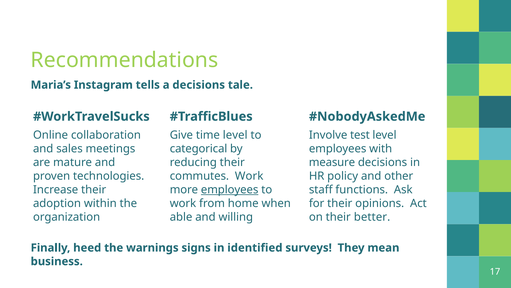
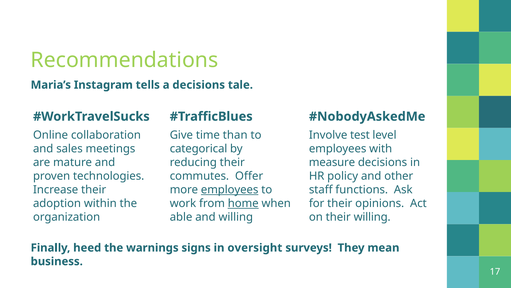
time level: level -> than
commutes Work: Work -> Offer
home underline: none -> present
their better: better -> willing
identified: identified -> oversight
